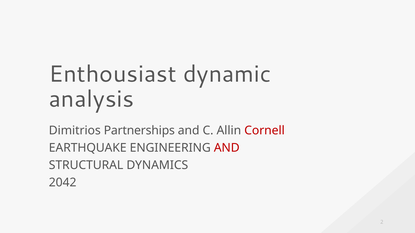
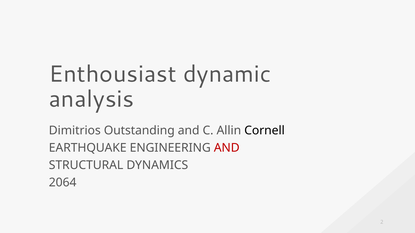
Partnerships: Partnerships -> Outstanding
Cornell colour: red -> black
2042: 2042 -> 2064
